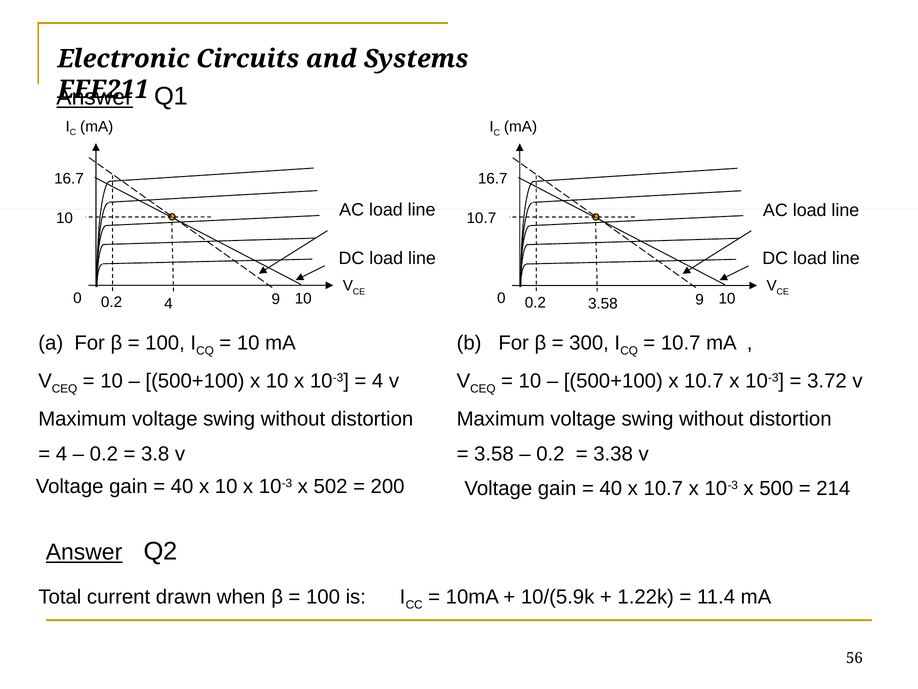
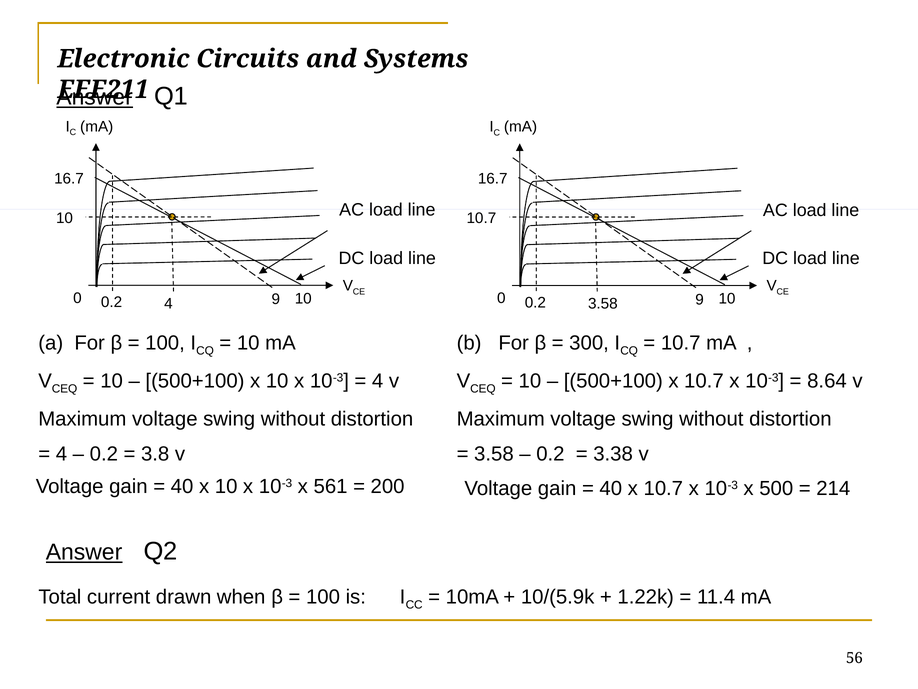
3.72: 3.72 -> 8.64
502: 502 -> 561
